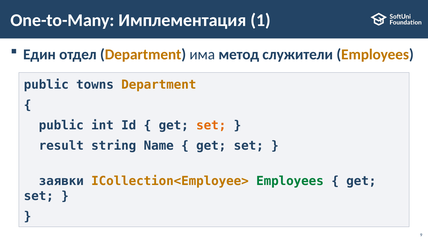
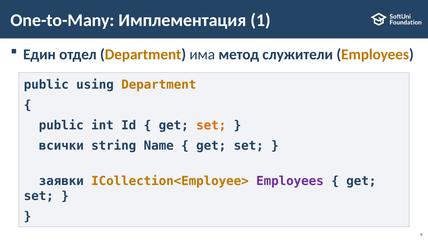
towns: towns -> using
result: result -> всички
Employees at (290, 181) colour: green -> purple
